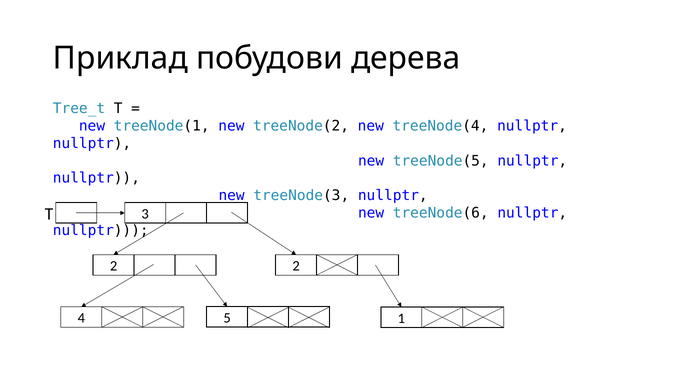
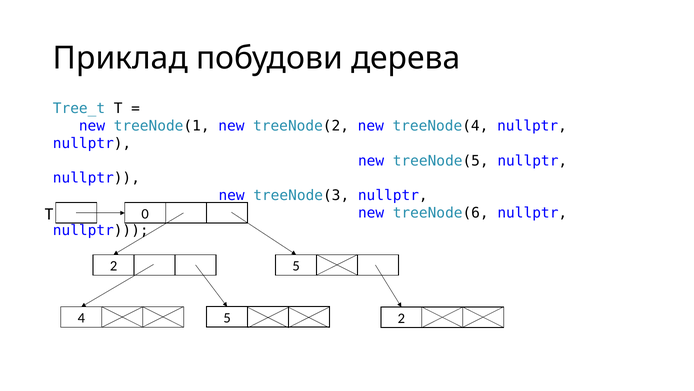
3: 3 -> 0
2 2: 2 -> 5
5 1: 1 -> 2
